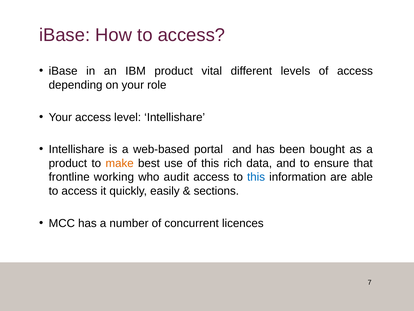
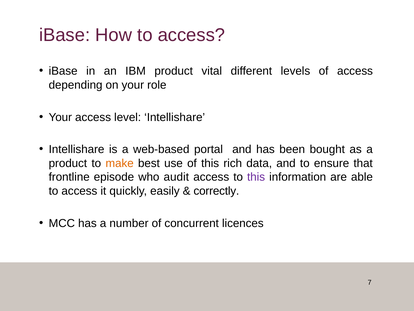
working: working -> episode
this at (256, 177) colour: blue -> purple
sections: sections -> correctly
